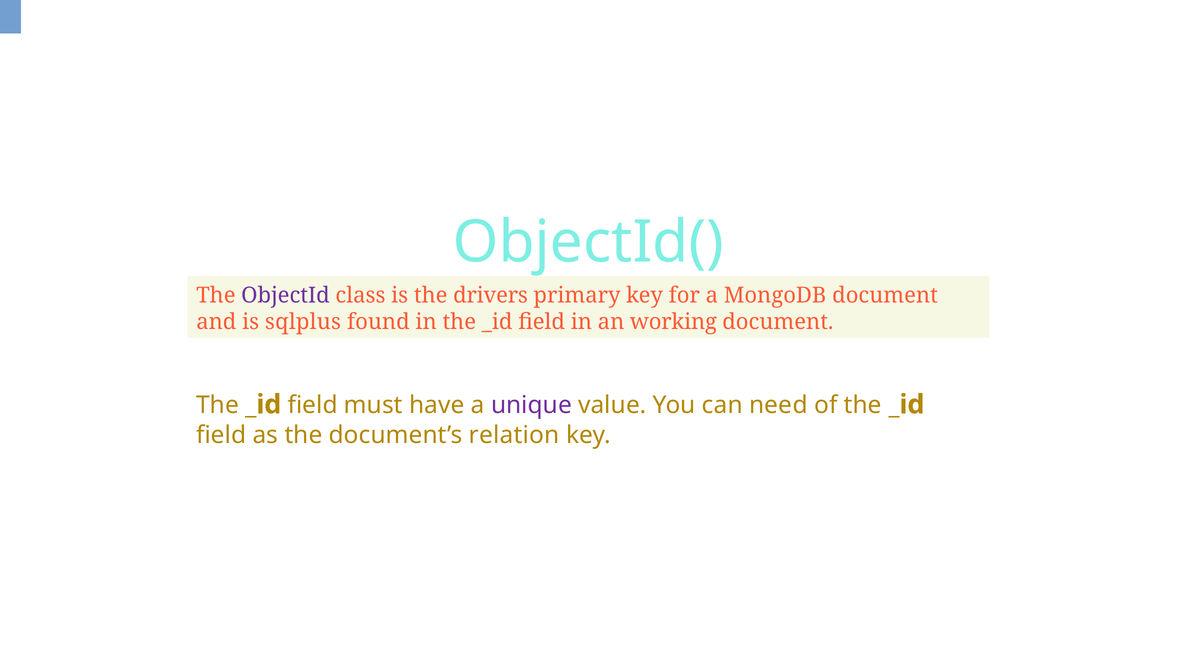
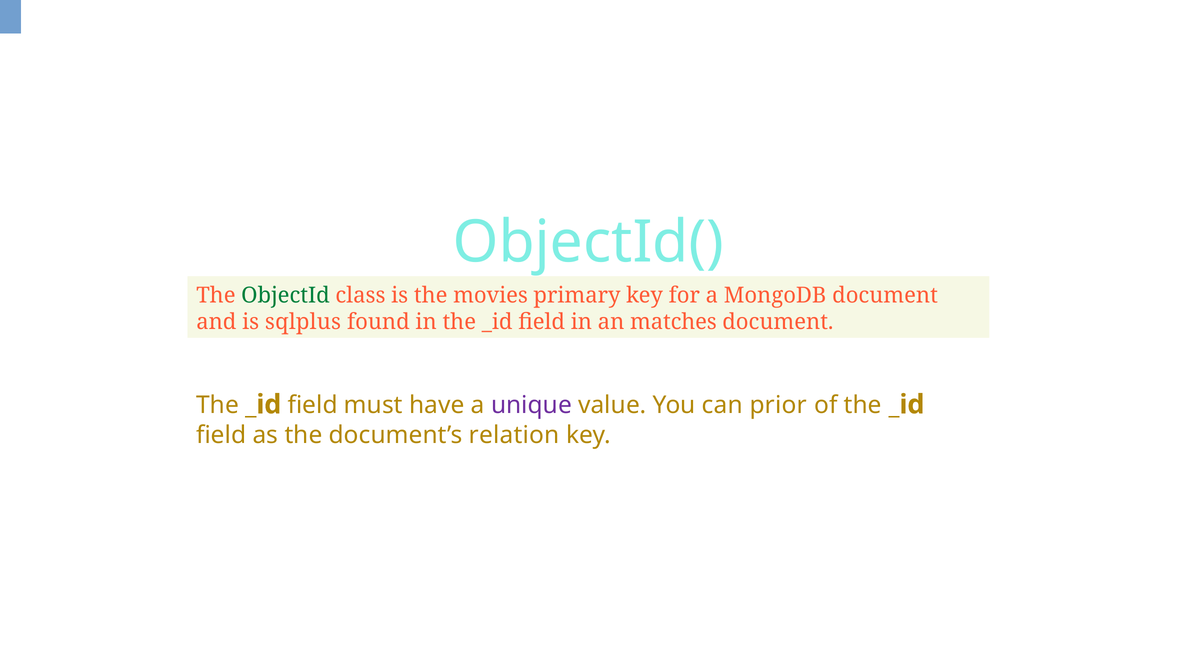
ObjectId colour: purple -> green
drivers: drivers -> movies
working: working -> matches
need: need -> prior
